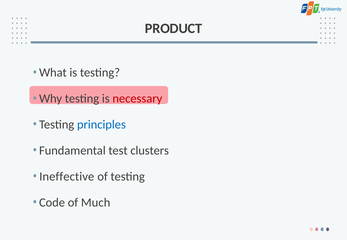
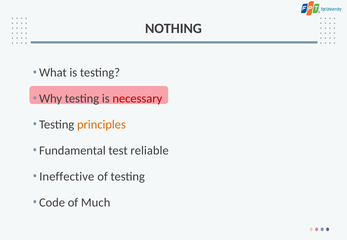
PRODUCT: PRODUCT -> NOTHING
principles colour: blue -> orange
clusters: clusters -> reliable
